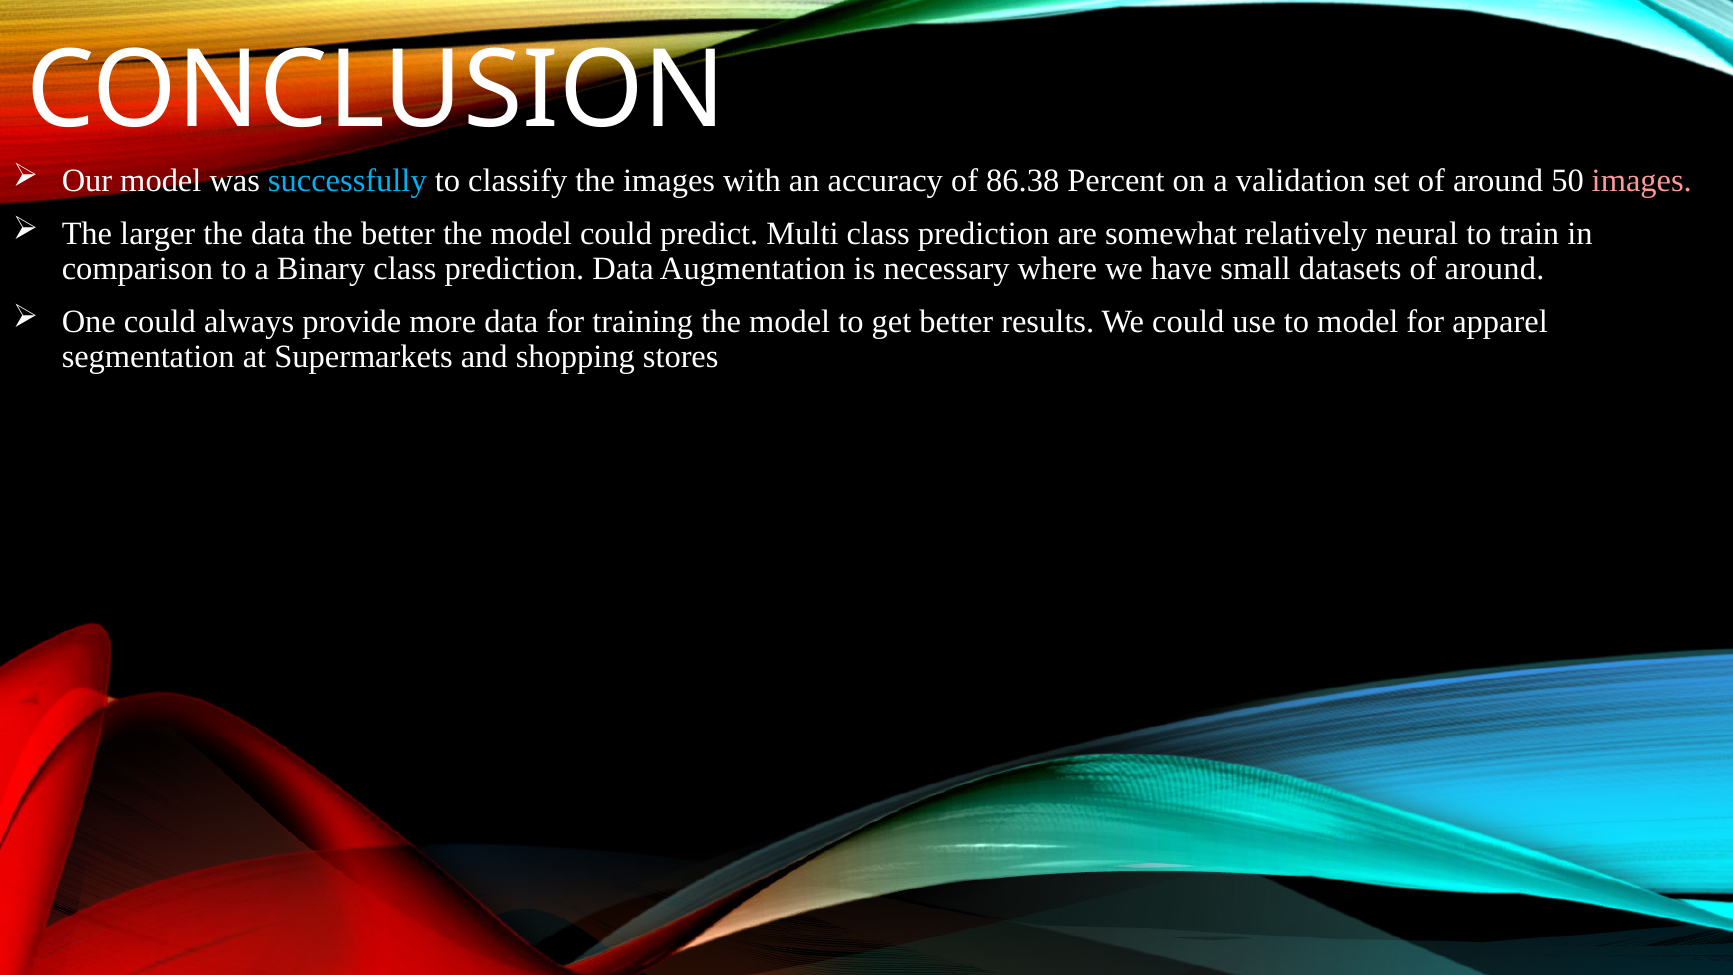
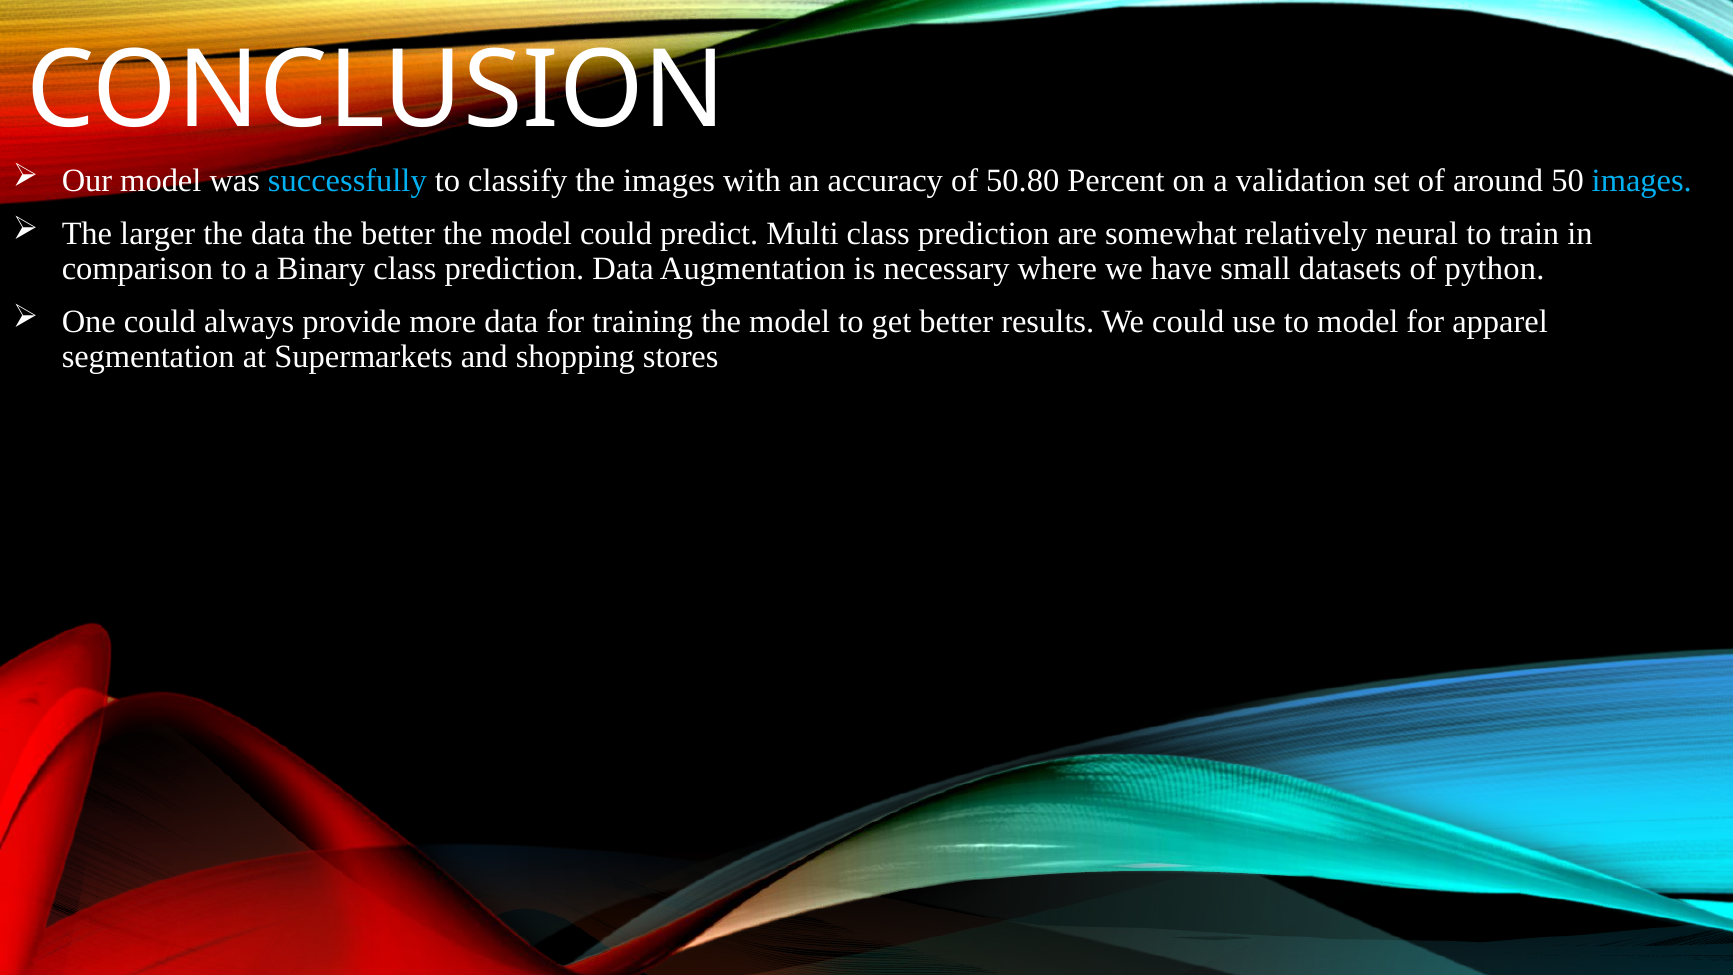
86.38: 86.38 -> 50.80
images at (1642, 180) colour: pink -> light blue
datasets of around: around -> python
